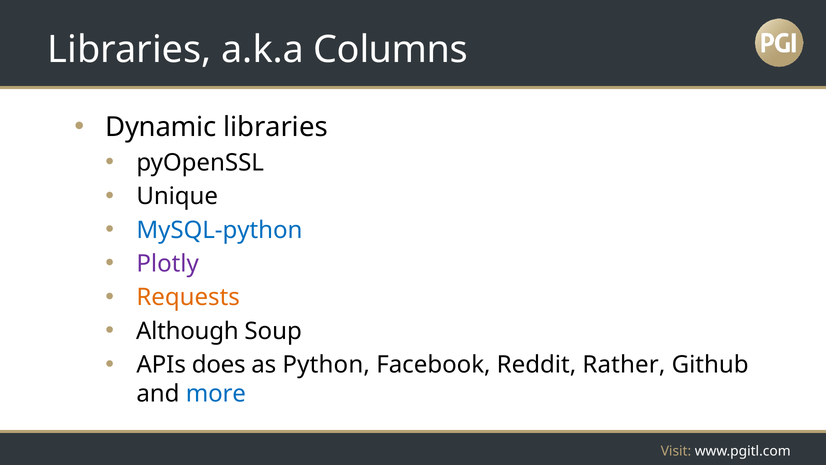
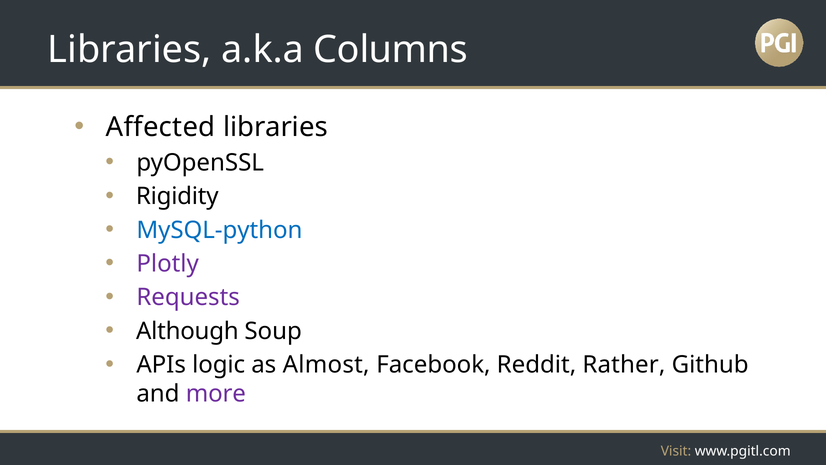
Dynamic: Dynamic -> Affected
Unique: Unique -> Rigidity
Requests colour: orange -> purple
does: does -> logic
Python: Python -> Almost
more colour: blue -> purple
